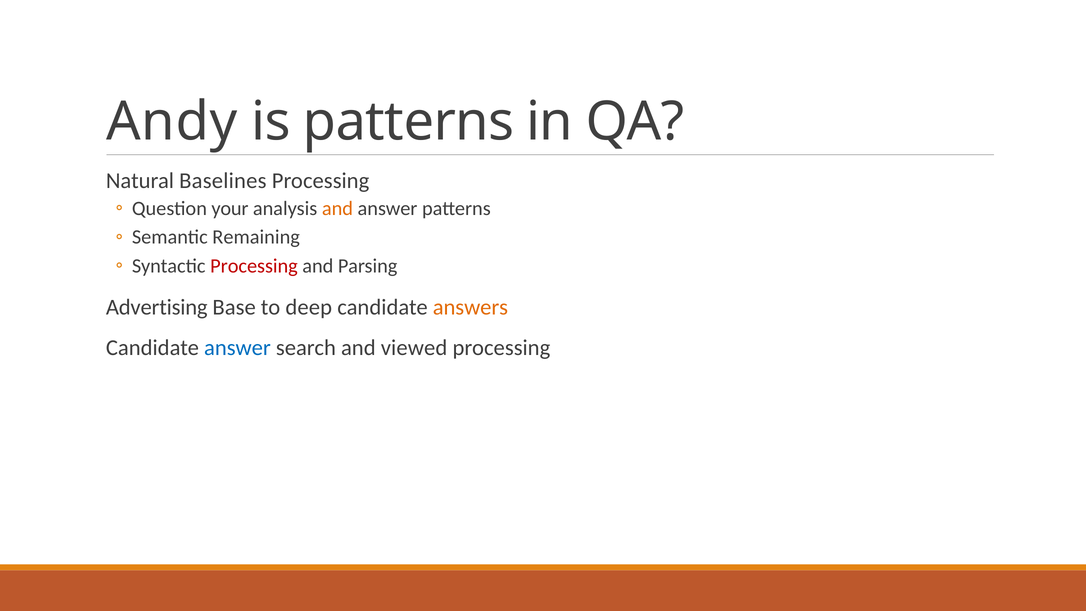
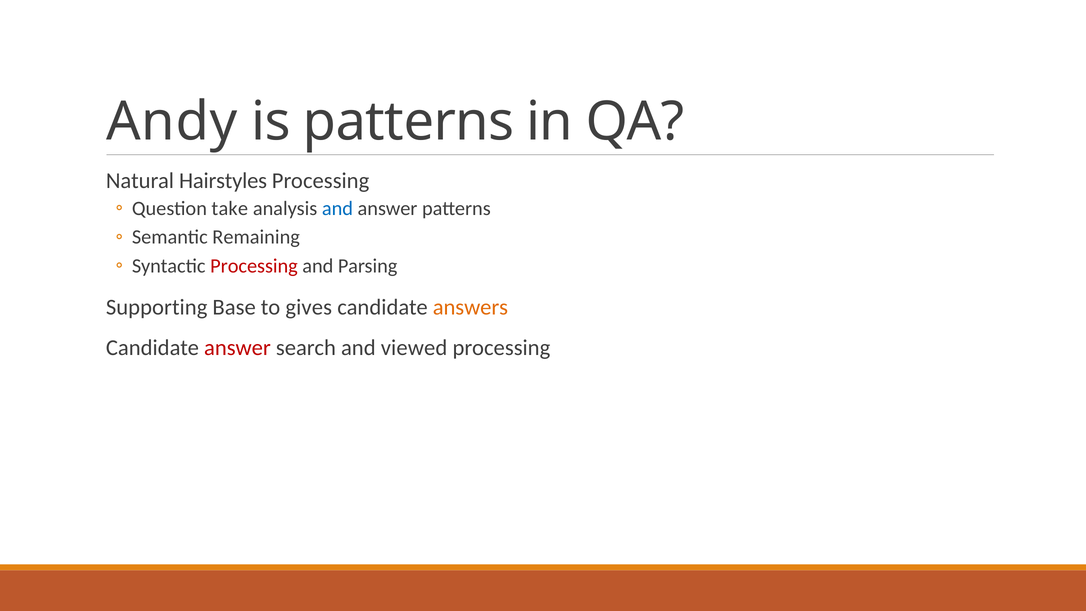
Baselines: Baselines -> Hairstyles
your: your -> take
and at (337, 208) colour: orange -> blue
Advertising: Advertising -> Supporting
deep: deep -> gives
answer at (237, 348) colour: blue -> red
